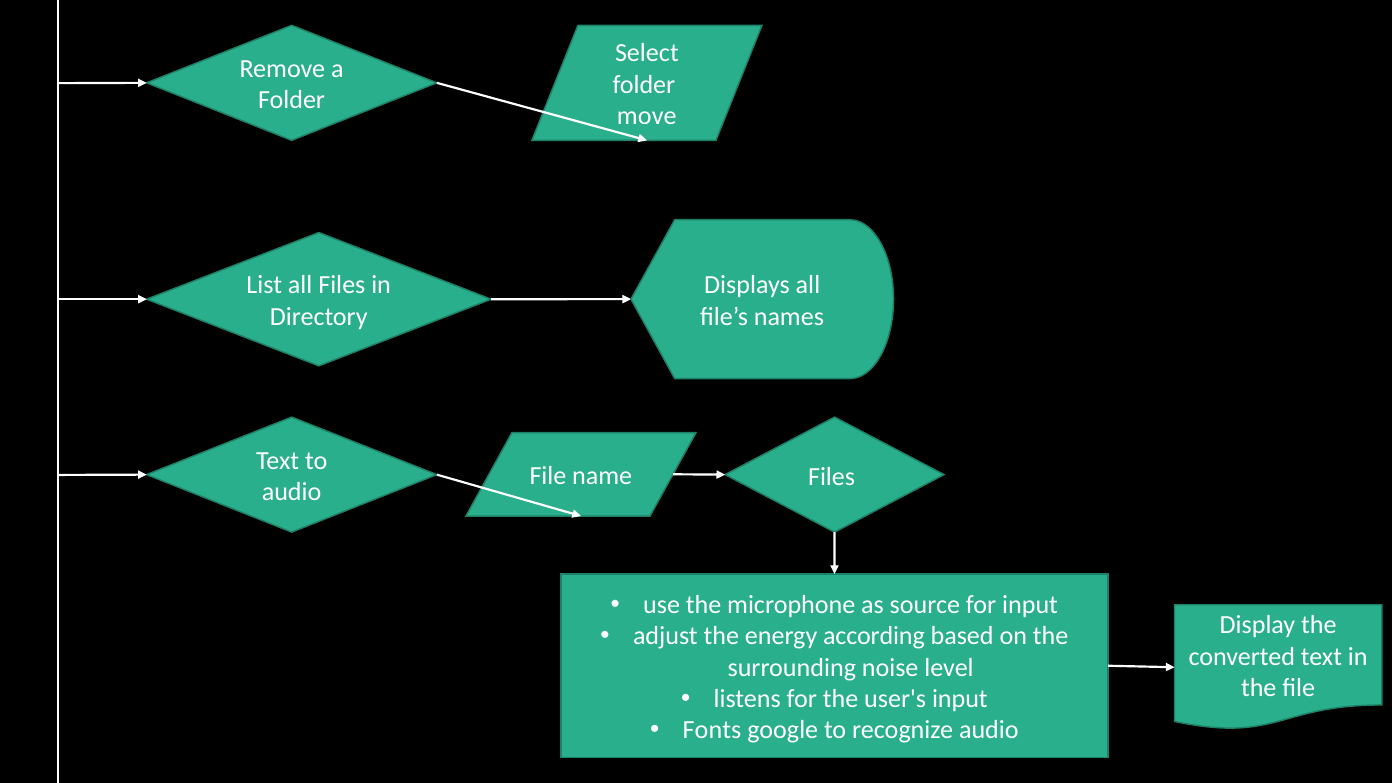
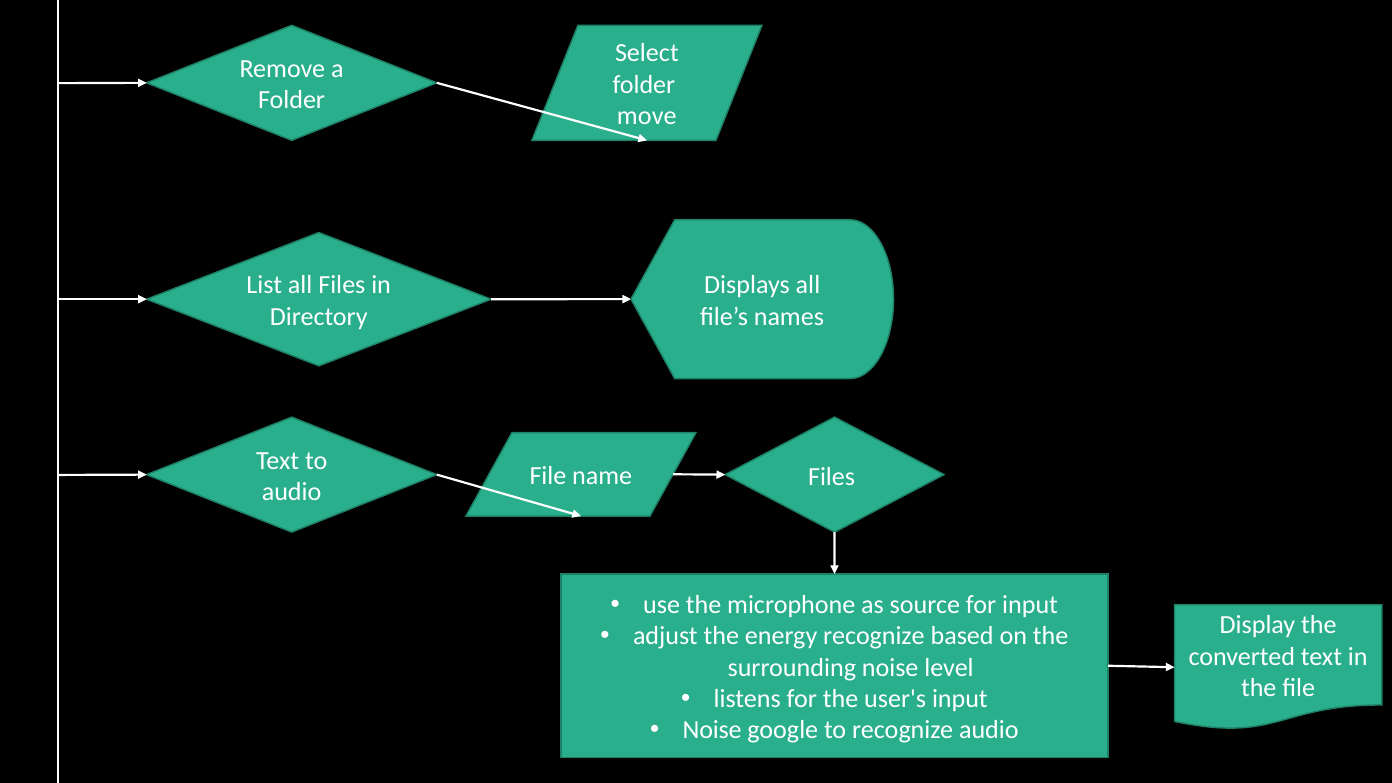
energy according: according -> recognize
Fonts at (712, 730): Fonts -> Noise
